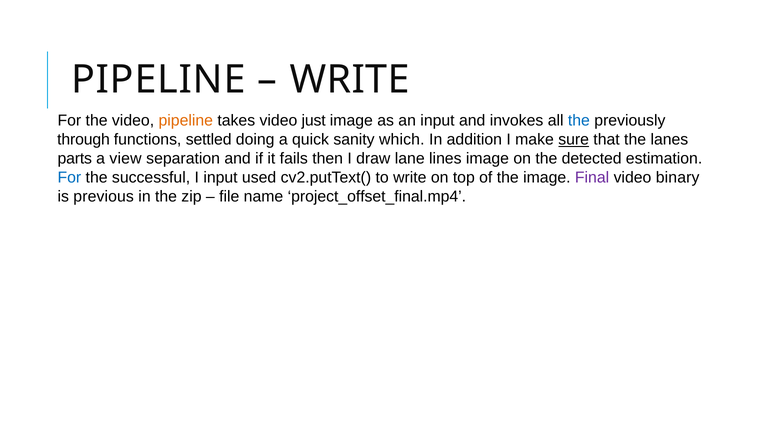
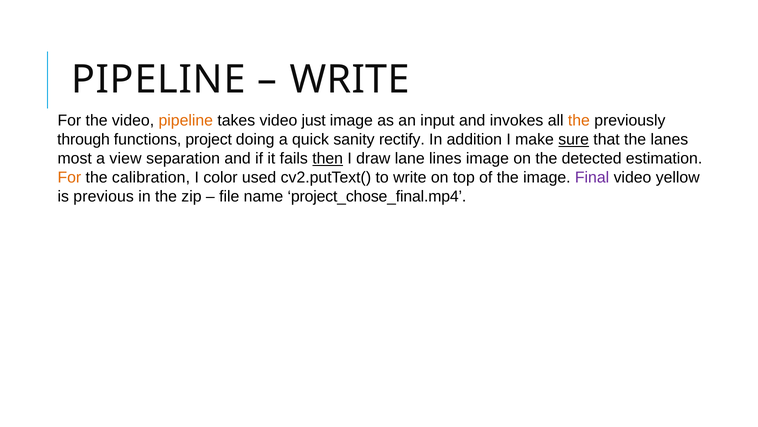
the at (579, 121) colour: blue -> orange
settled: settled -> project
which: which -> rectify
parts: parts -> most
then underline: none -> present
For at (69, 177) colour: blue -> orange
successful: successful -> calibration
I input: input -> color
binary: binary -> yellow
project_offset_final.mp4: project_offset_final.mp4 -> project_chose_final.mp4
